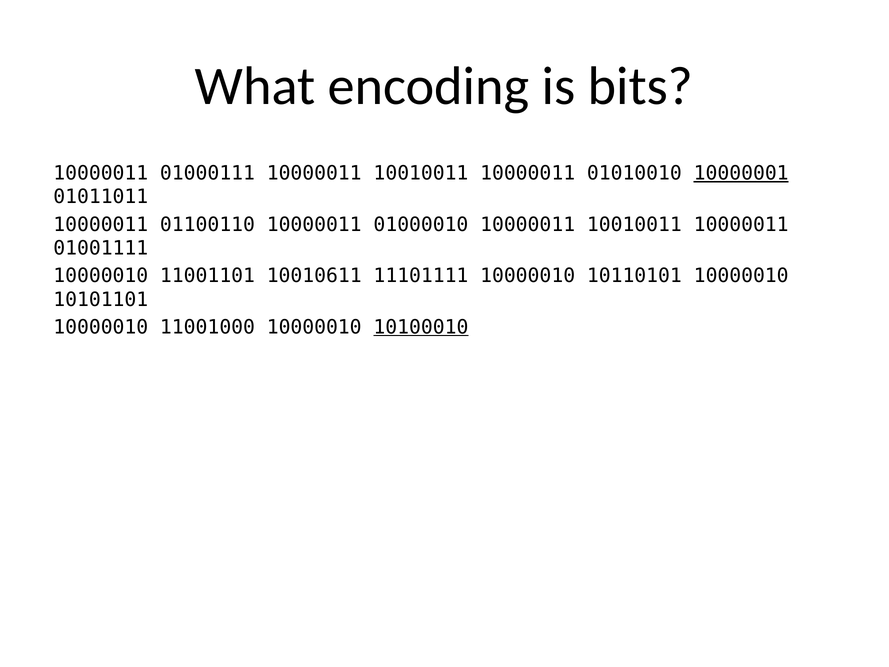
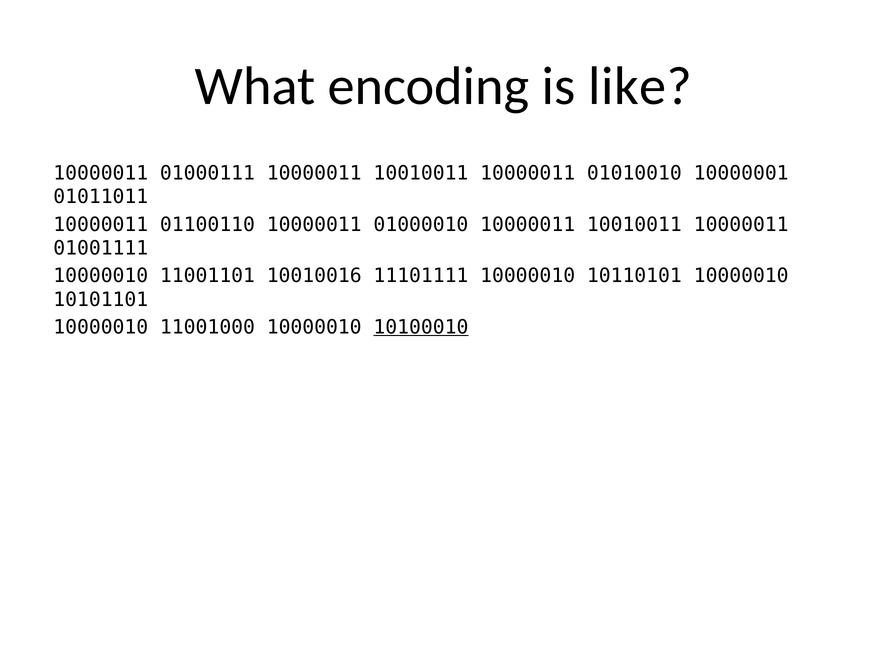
bits: bits -> like
10000001 underline: present -> none
10010611: 10010611 -> 10010016
